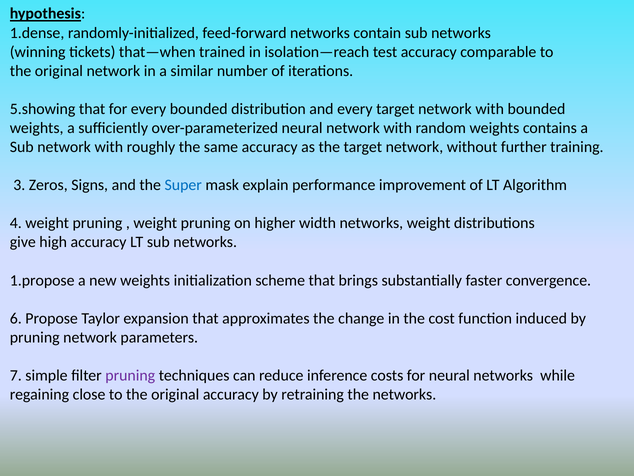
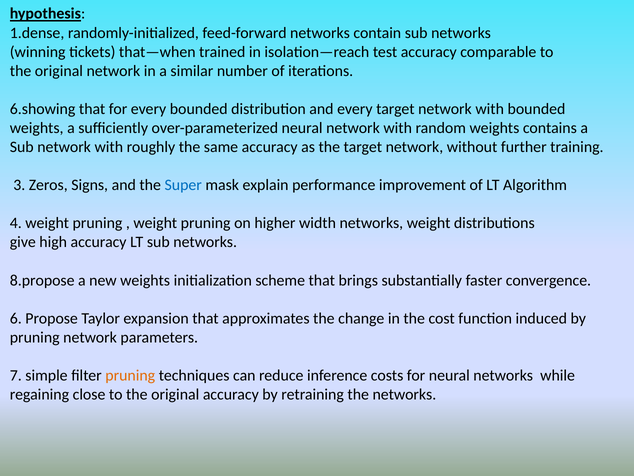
5.showing: 5.showing -> 6.showing
1.propose: 1.propose -> 8.propose
pruning at (130, 375) colour: purple -> orange
